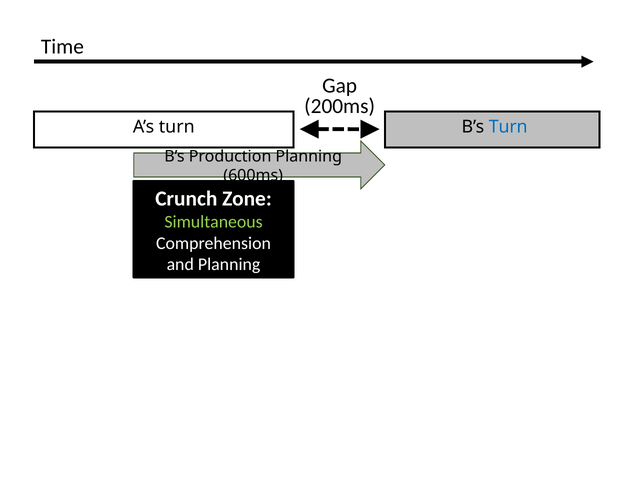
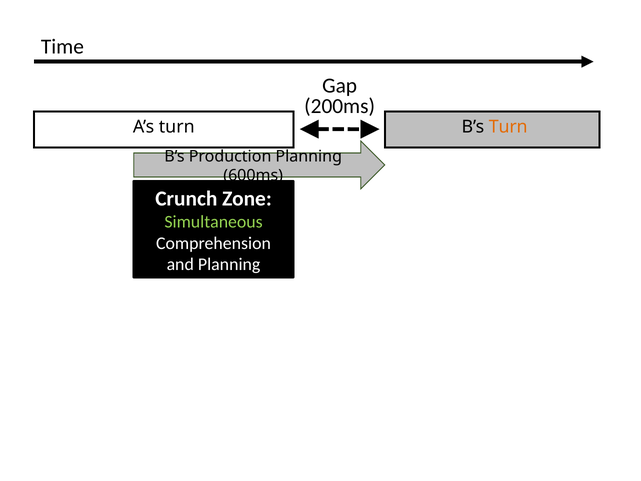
Turn at (508, 127) colour: blue -> orange
